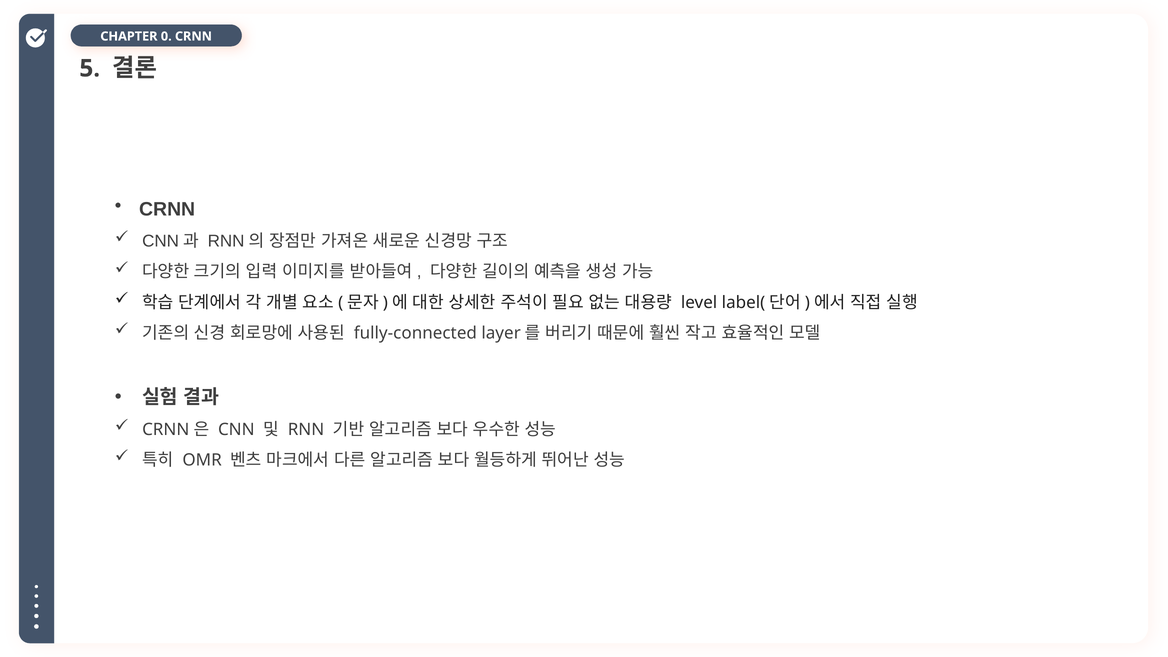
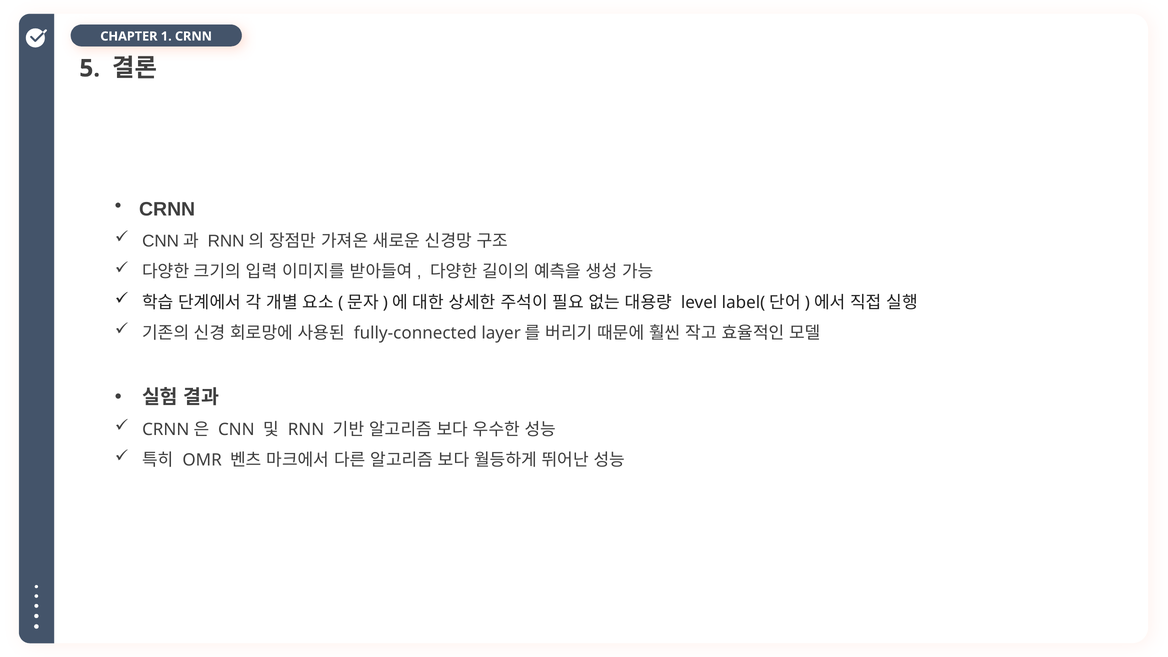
0: 0 -> 1
